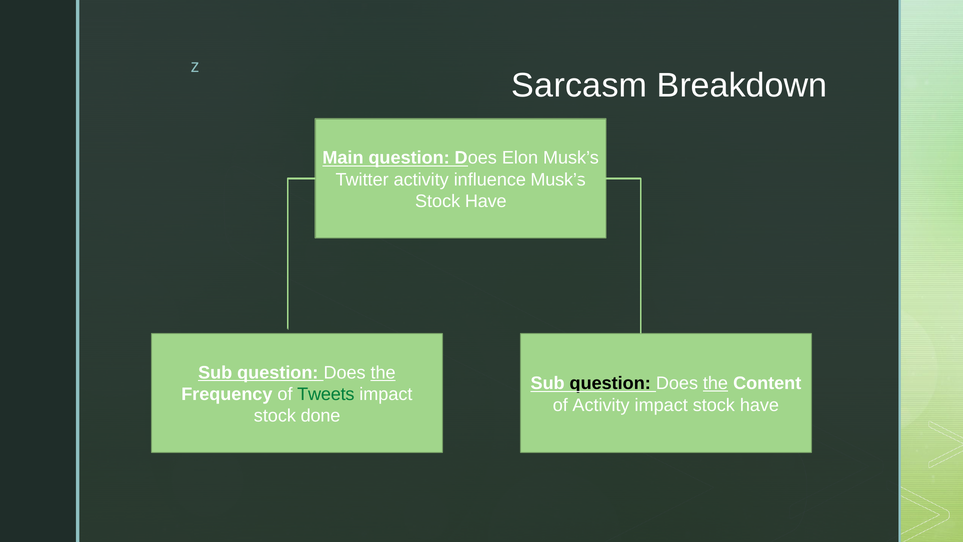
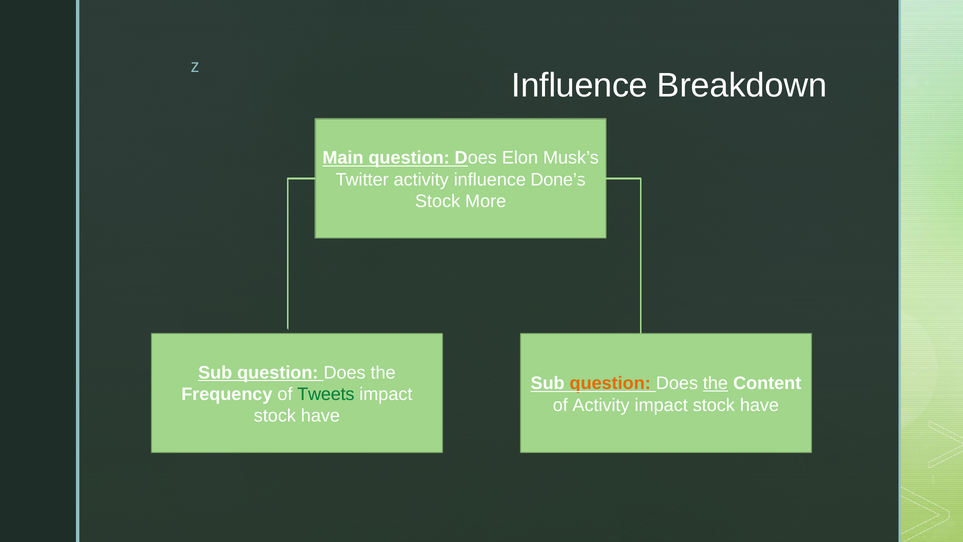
Sarcasm at (579, 86): Sarcasm -> Influence
influence Musk’s: Musk’s -> Done’s
Have at (486, 201): Have -> More
the at (383, 372) underline: present -> none
question at (610, 383) colour: black -> orange
done at (321, 416): done -> have
